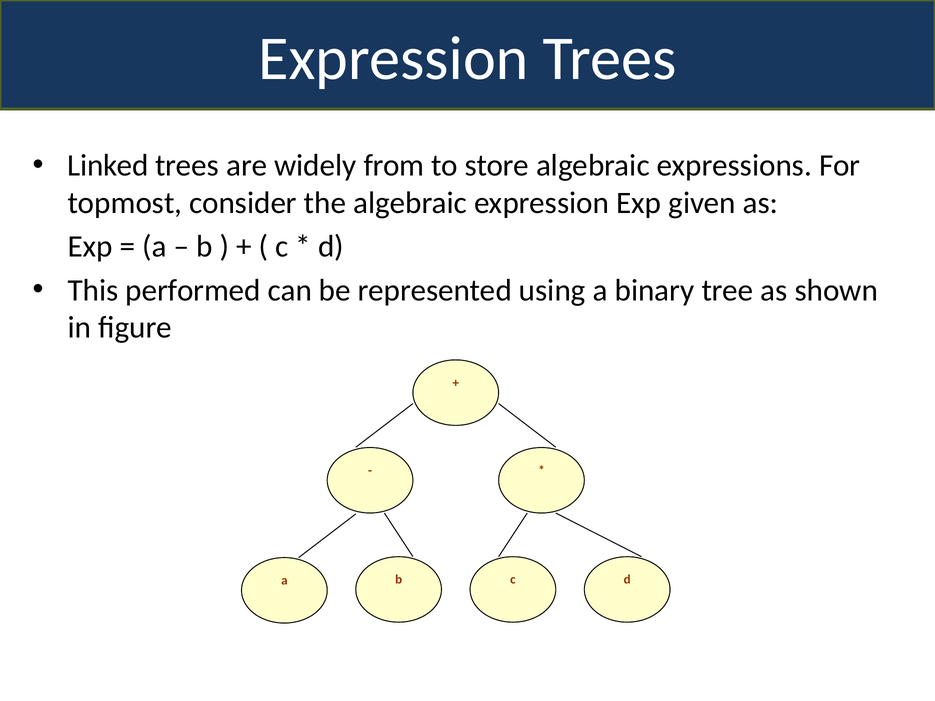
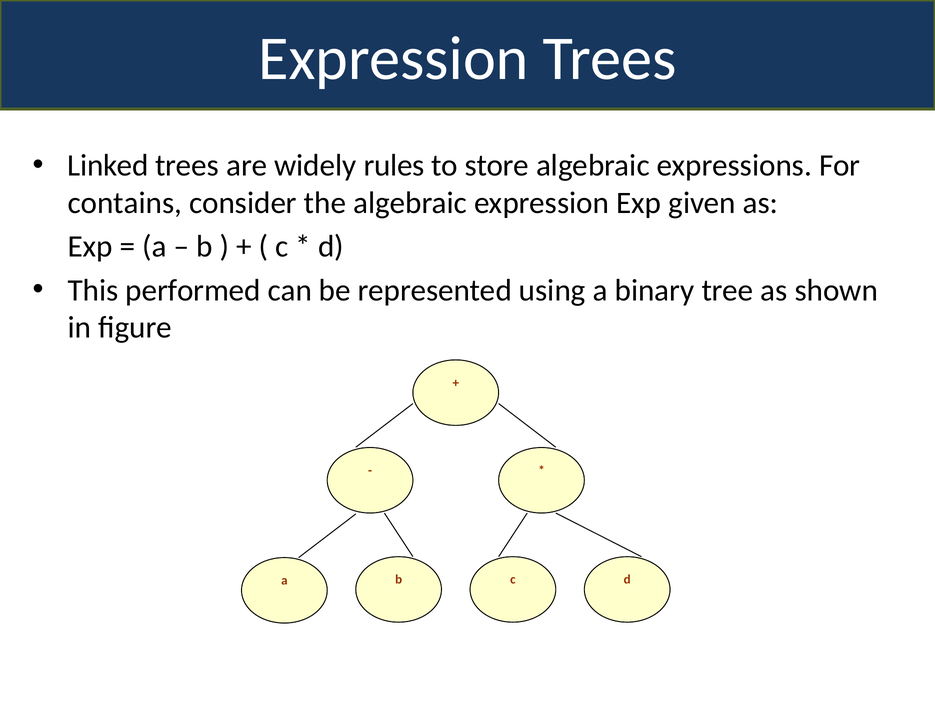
from: from -> rules
topmost: topmost -> contains
